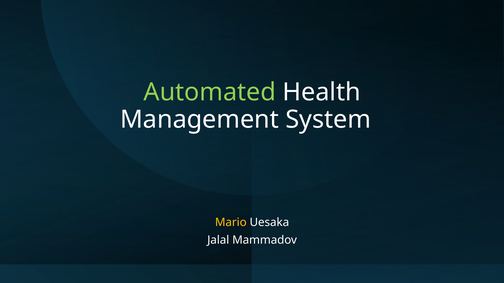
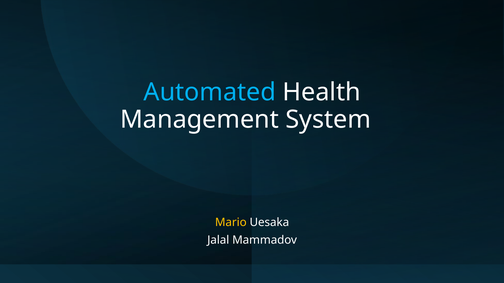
Automated colour: light green -> light blue
